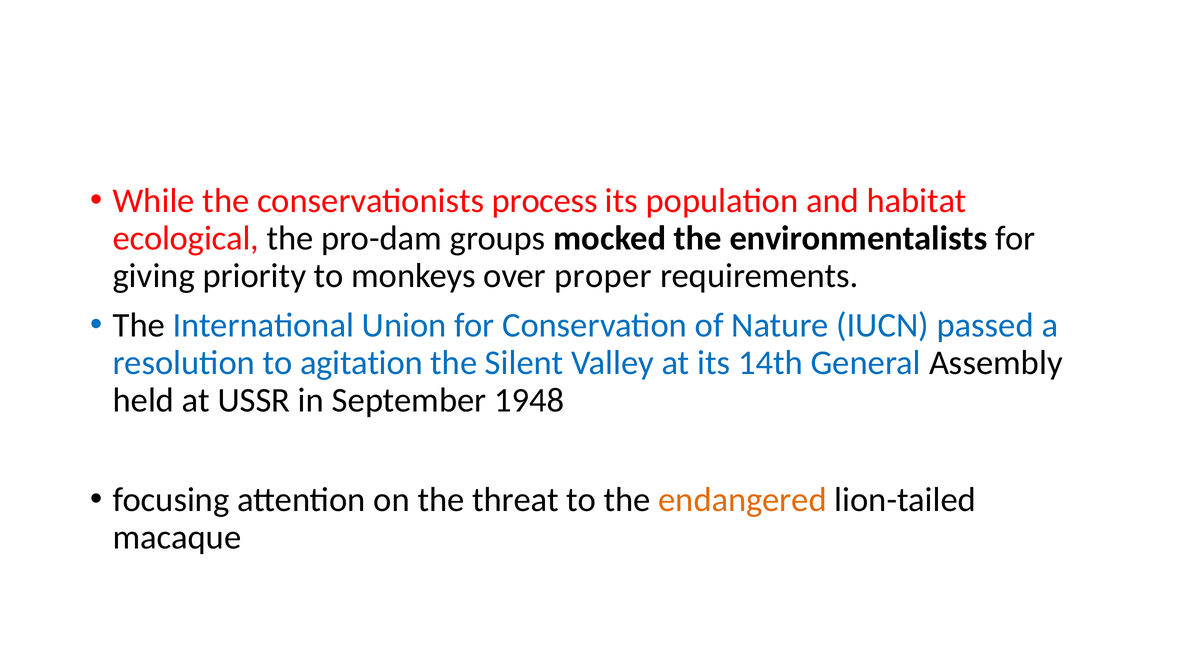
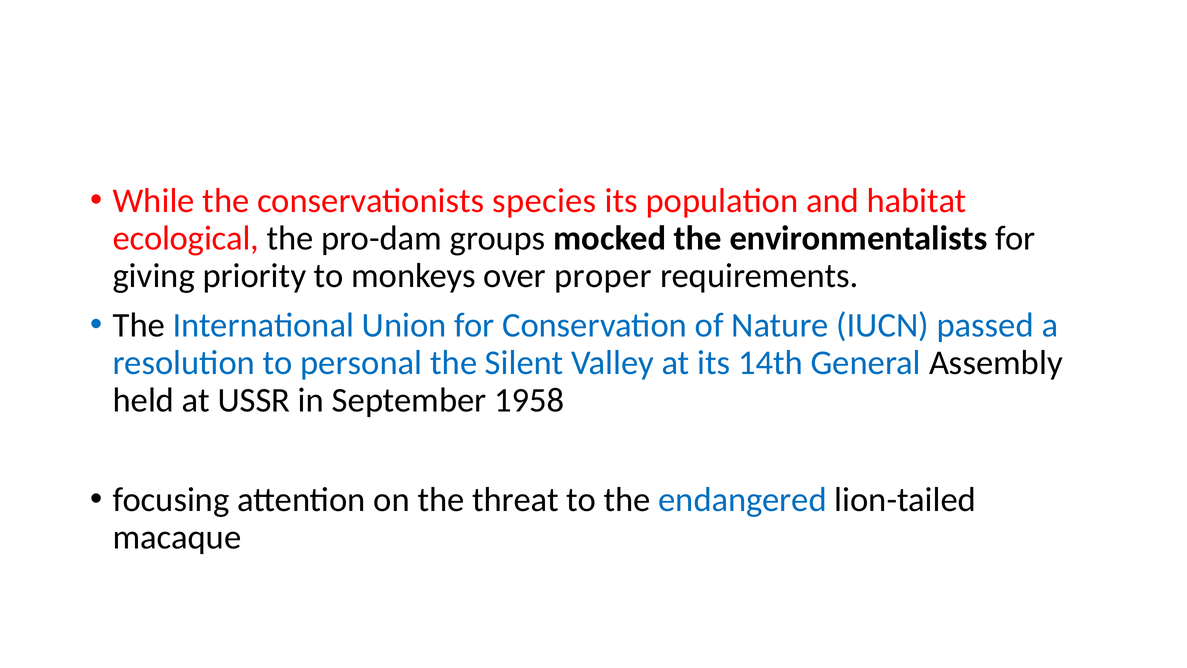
process: process -> species
agitation: agitation -> personal
1948: 1948 -> 1958
endangered colour: orange -> blue
